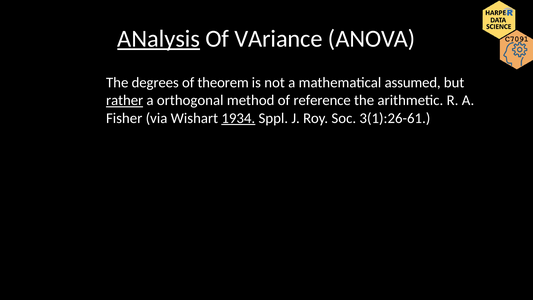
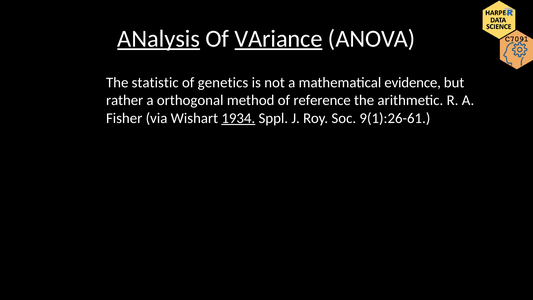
VAriance underline: none -> present
degrees: degrees -> statistic
theorem: theorem -> genetics
assumed: assumed -> evidence
rather underline: present -> none
3(1):26-61: 3(1):26-61 -> 9(1):26-61
